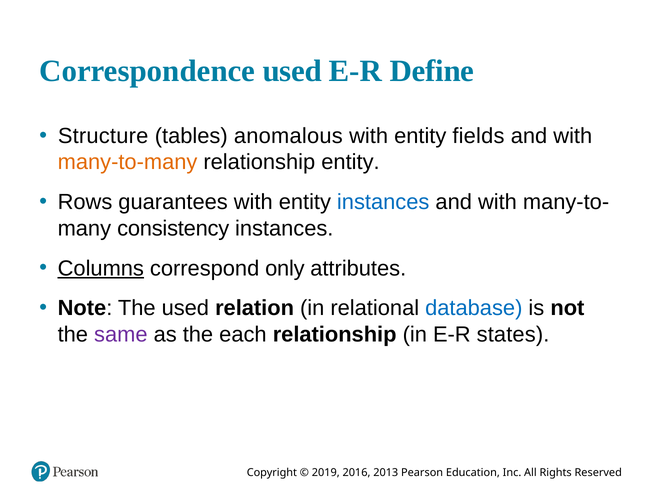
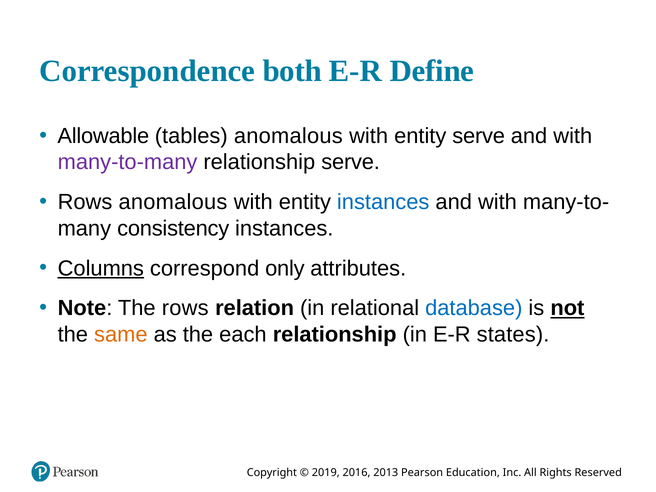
Correspondence used: used -> both
Structure: Structure -> Allowable
entity fields: fields -> serve
many-to-many colour: orange -> purple
relationship entity: entity -> serve
Rows guarantees: guarantees -> anomalous
The used: used -> rows
not underline: none -> present
same colour: purple -> orange
